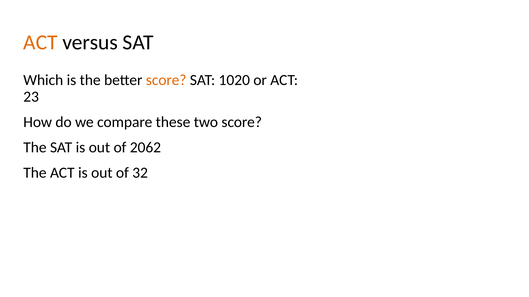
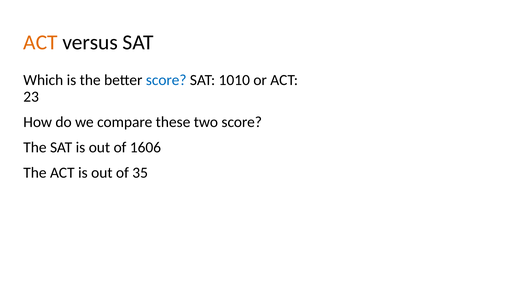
score at (166, 80) colour: orange -> blue
1020: 1020 -> 1010
2062: 2062 -> 1606
32: 32 -> 35
